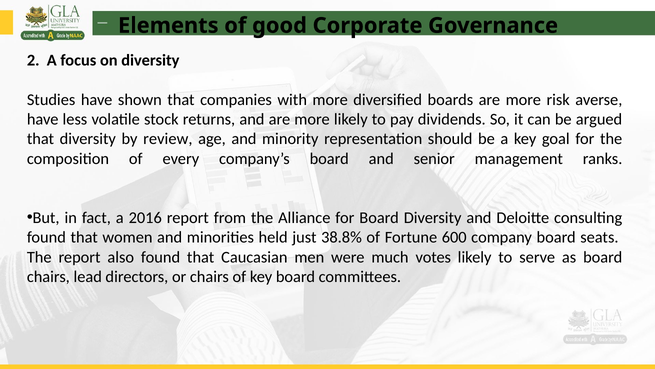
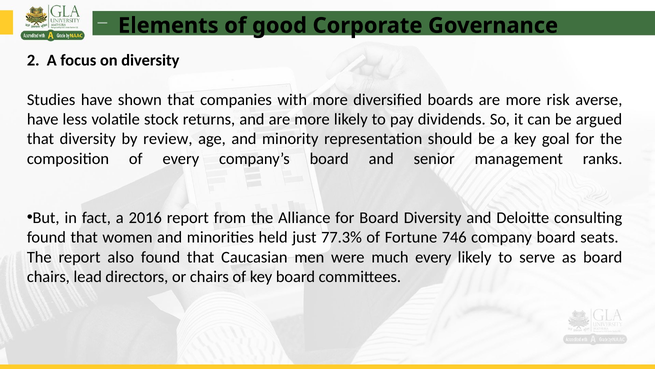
38.8%: 38.8% -> 77.3%
600: 600 -> 746
much votes: votes -> every
